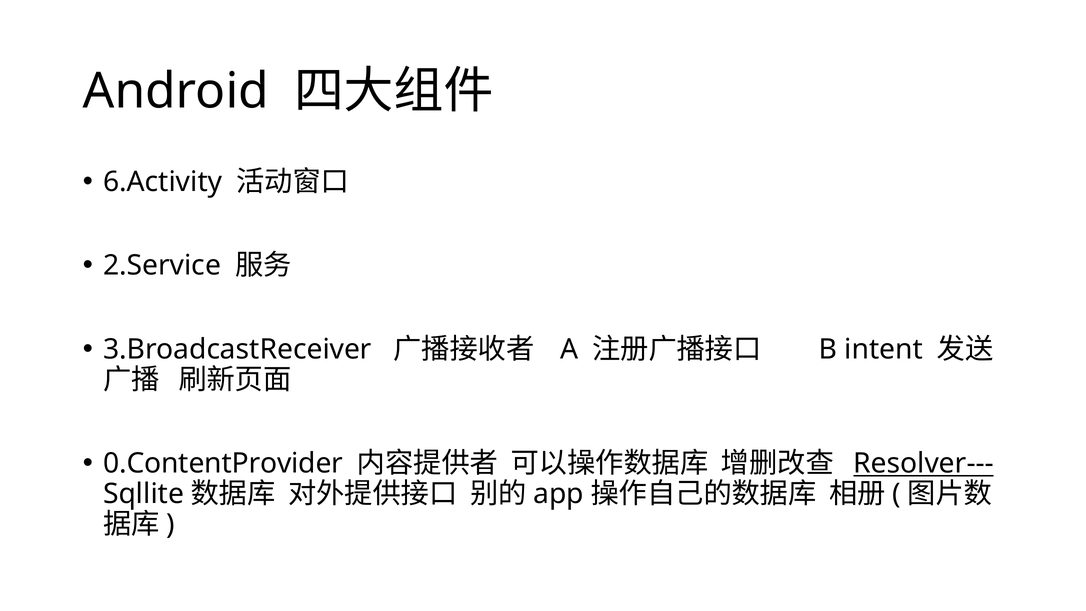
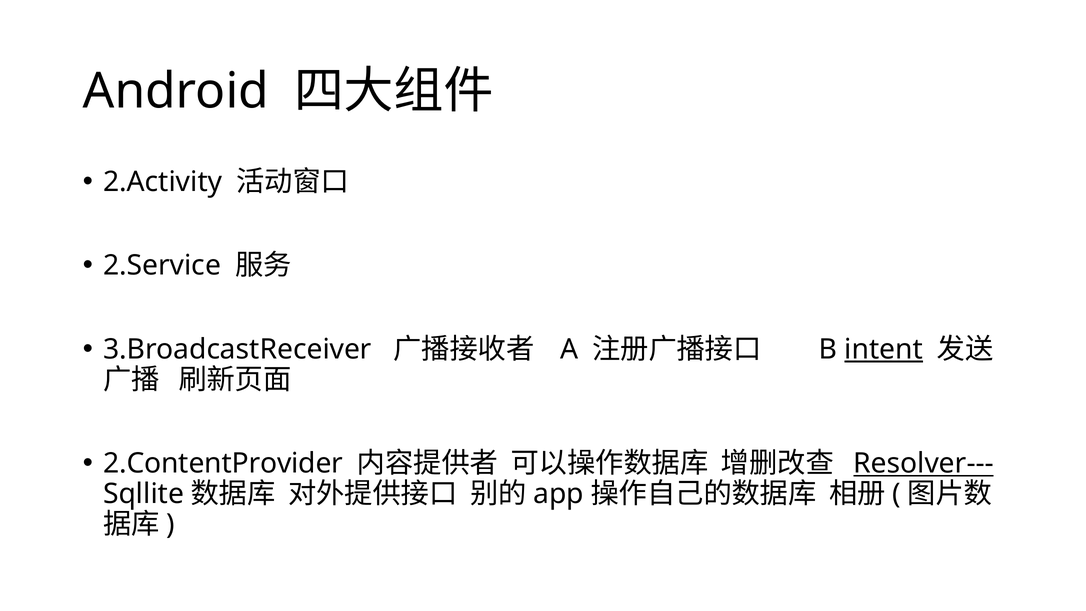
6.Activity: 6.Activity -> 2.Activity
intent underline: none -> present
0.ContentProvider: 0.ContentProvider -> 2.ContentProvider
